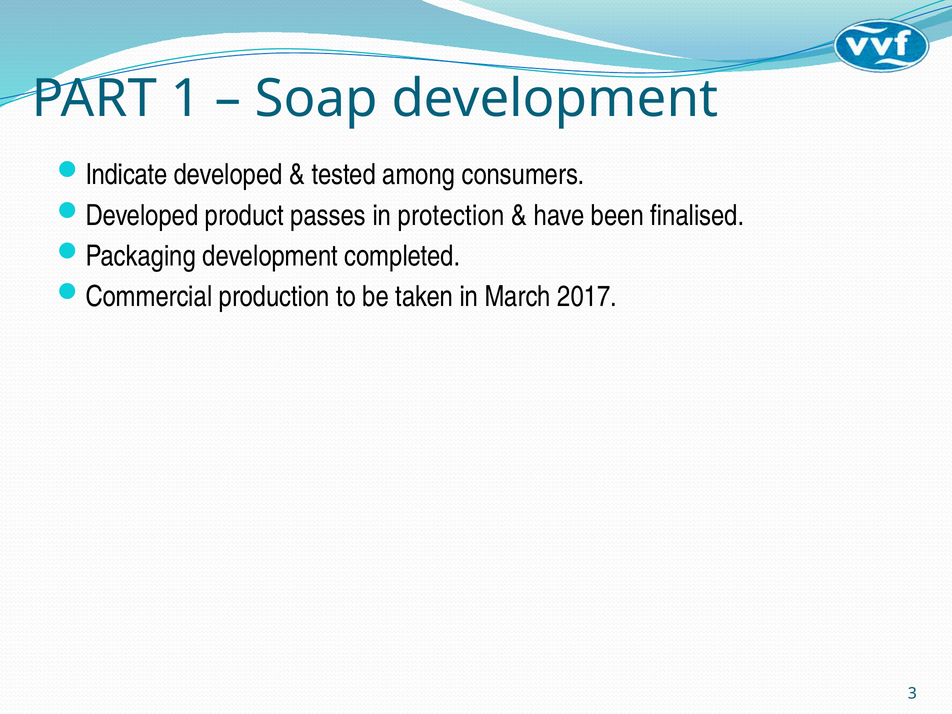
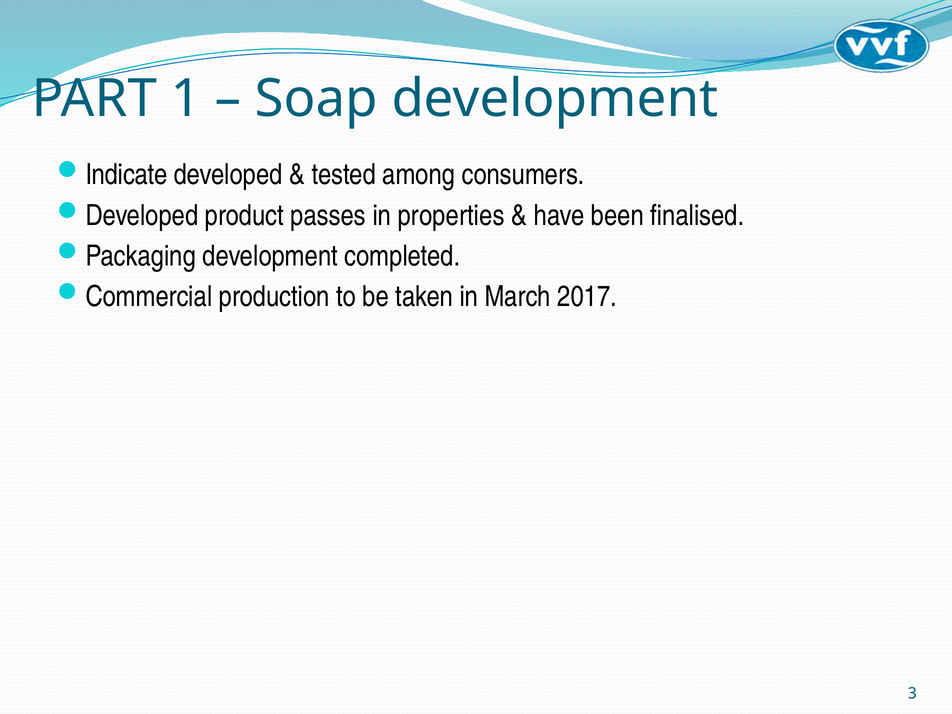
protection: protection -> properties
